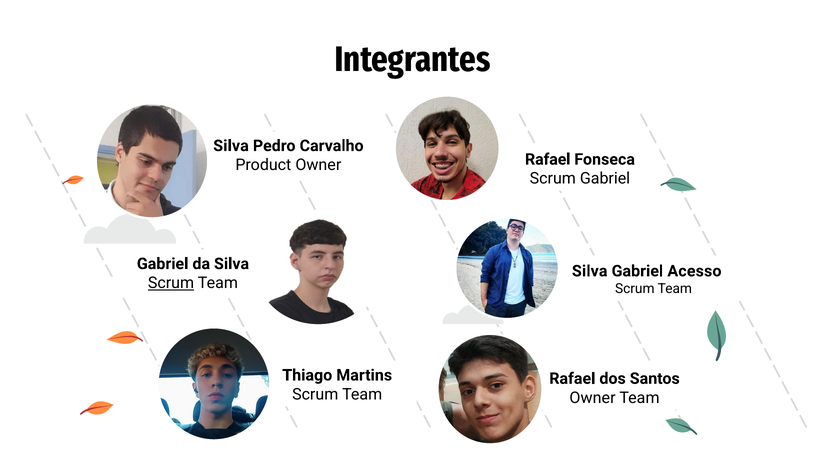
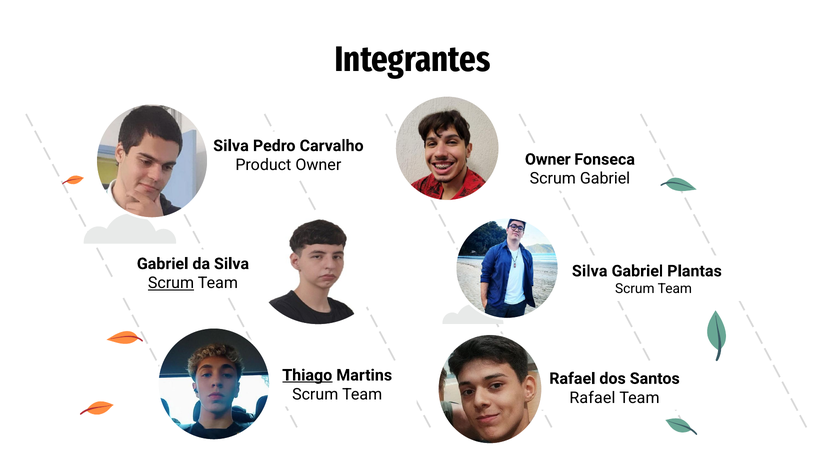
Rafael at (548, 159): Rafael -> Owner
Acesso: Acesso -> Plantas
Thiago underline: none -> present
Owner at (593, 397): Owner -> Rafael
